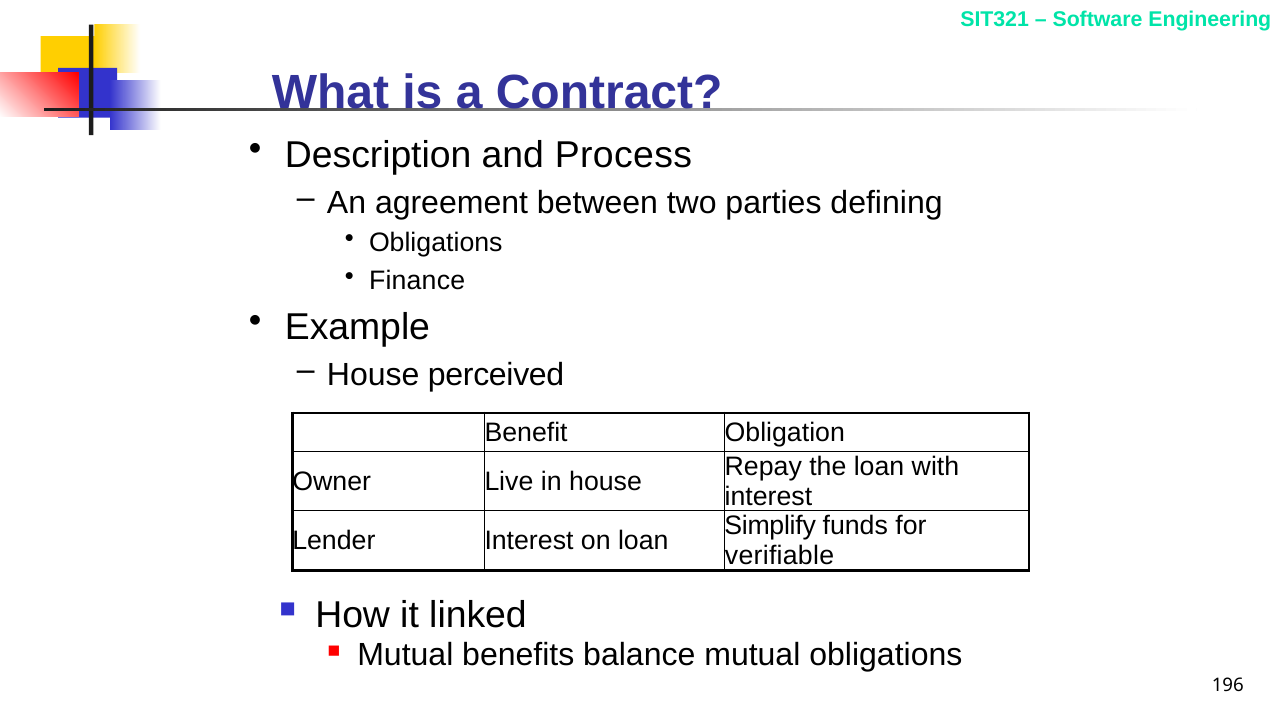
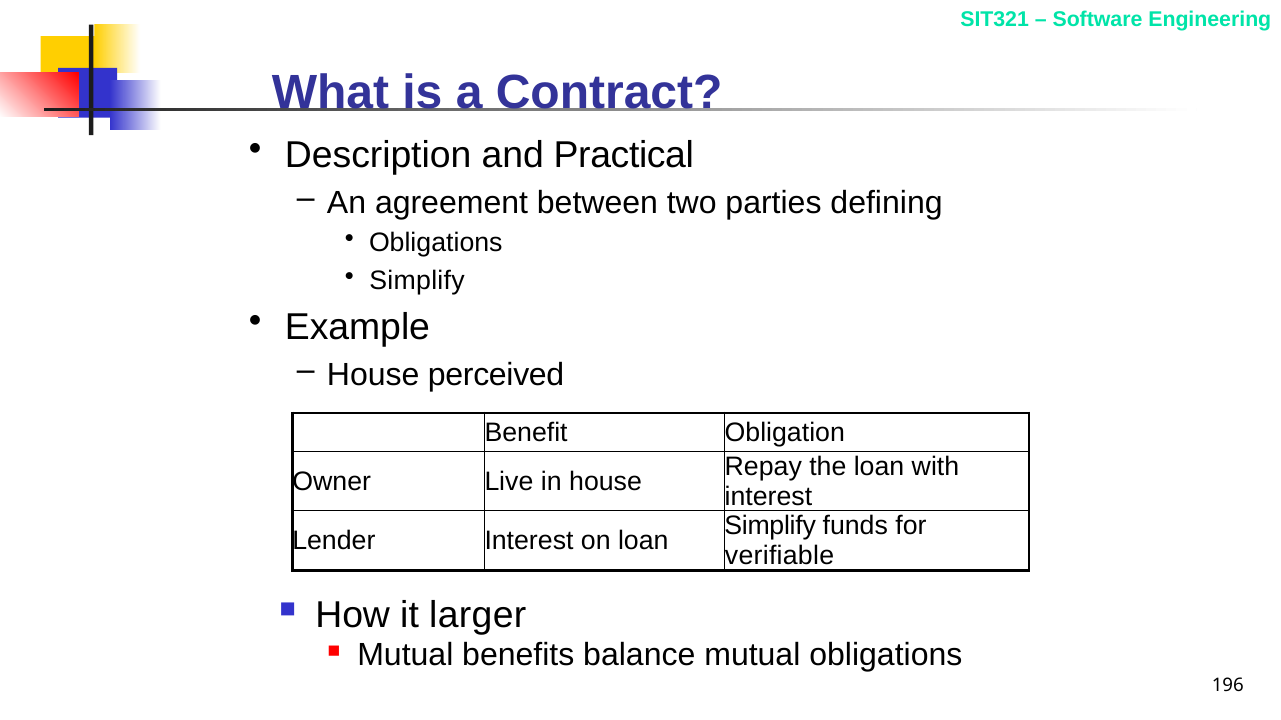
Process: Process -> Practical
Finance at (417, 281): Finance -> Simplify
linked: linked -> larger
